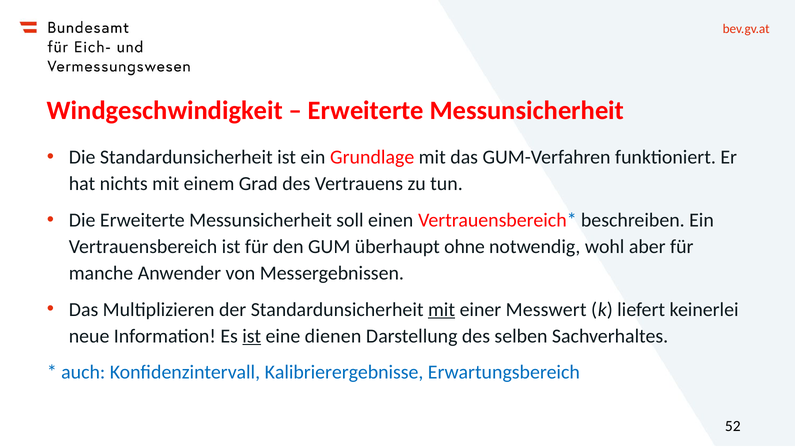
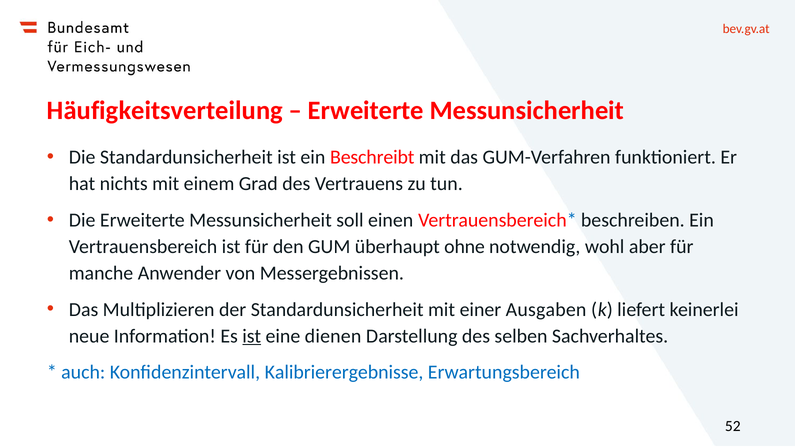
Windgeschwindigkeit: Windgeschwindigkeit -> Häufigkeitsverteilung
Grundlage: Grundlage -> Beschreibt
mit at (442, 310) underline: present -> none
Messwert: Messwert -> Ausgaben
